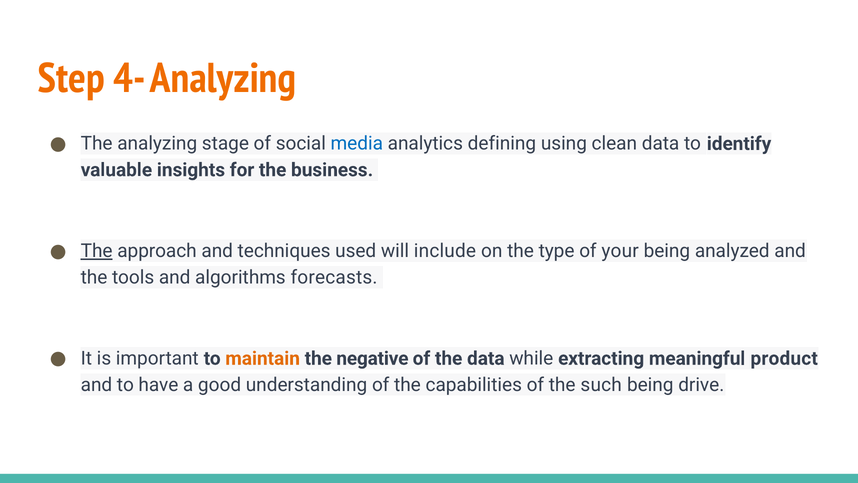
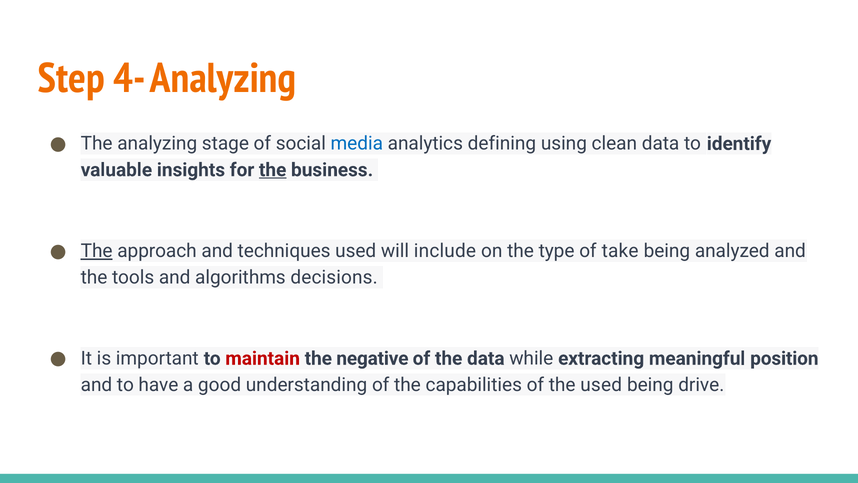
the at (273, 170) underline: none -> present
your: your -> take
forecasts: forecasts -> decisions
maintain colour: orange -> red
product: product -> position
the such: such -> used
